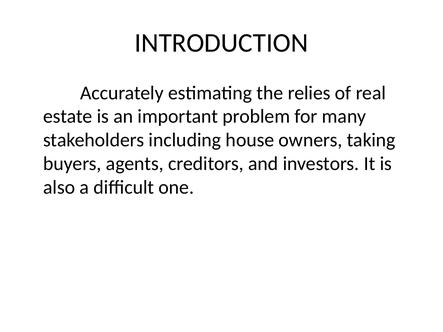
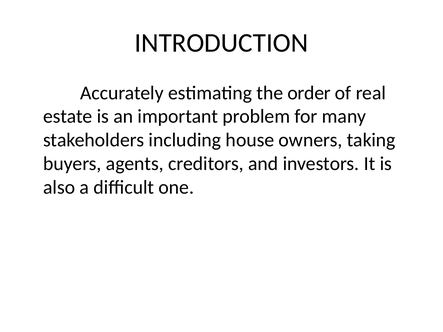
relies: relies -> order
